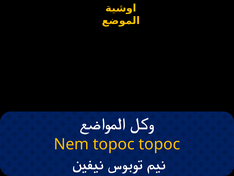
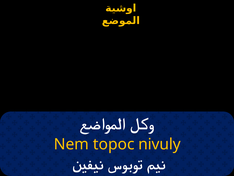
topoc topoc: topoc -> nivuly
